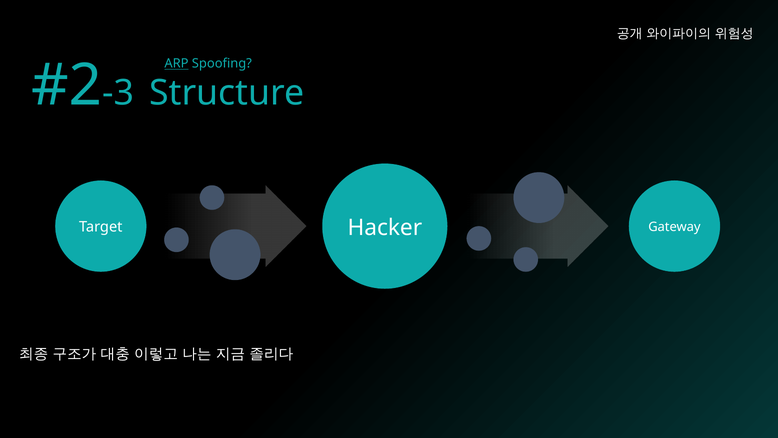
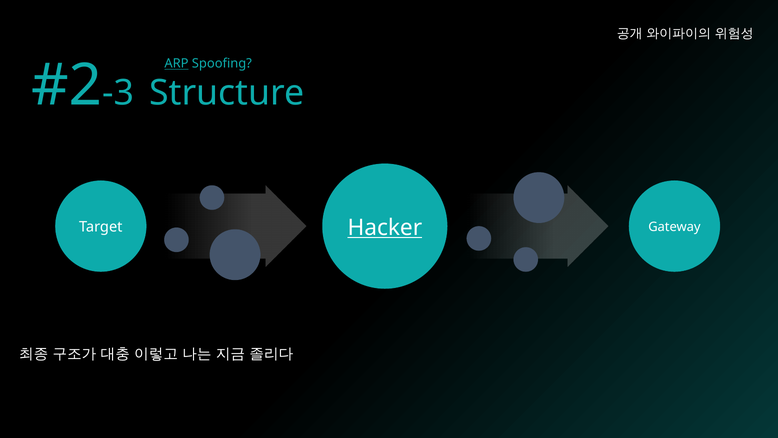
Hacker underline: none -> present
